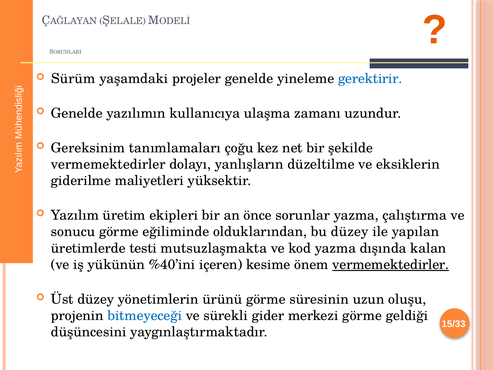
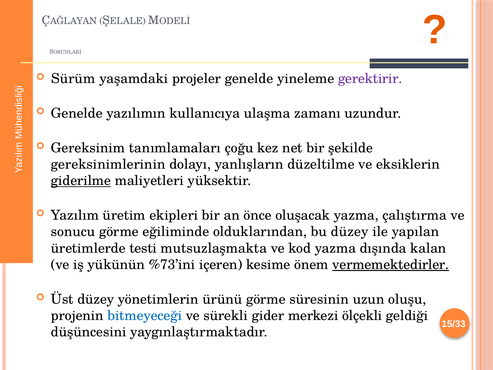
gerektirir colour: blue -> purple
vermemektedirler at (108, 164): vermemektedirler -> gereksinimlerinin
giderilme underline: none -> present
sorunlar: sorunlar -> oluşacak
%40’ini: %40’ini -> %73’ini
merkezi görme: görme -> ölçekli
